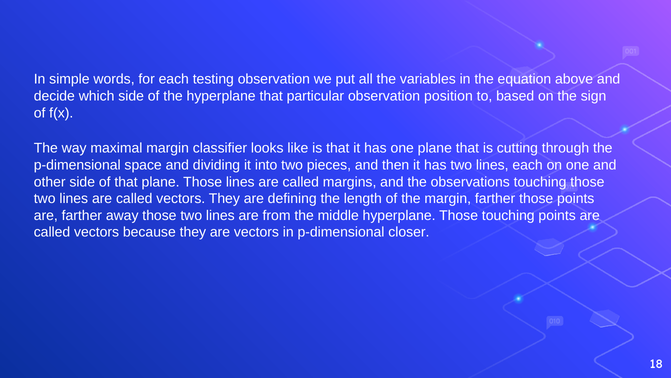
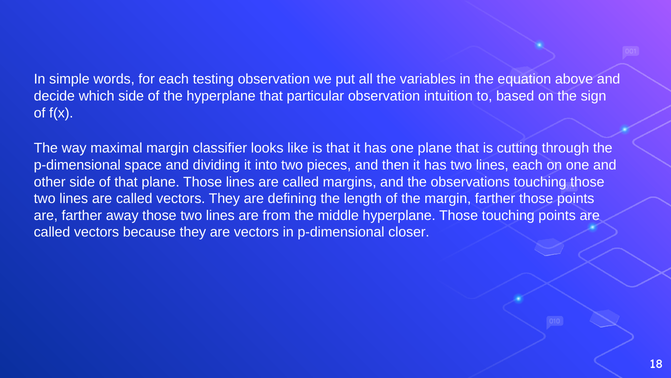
position: position -> intuition
